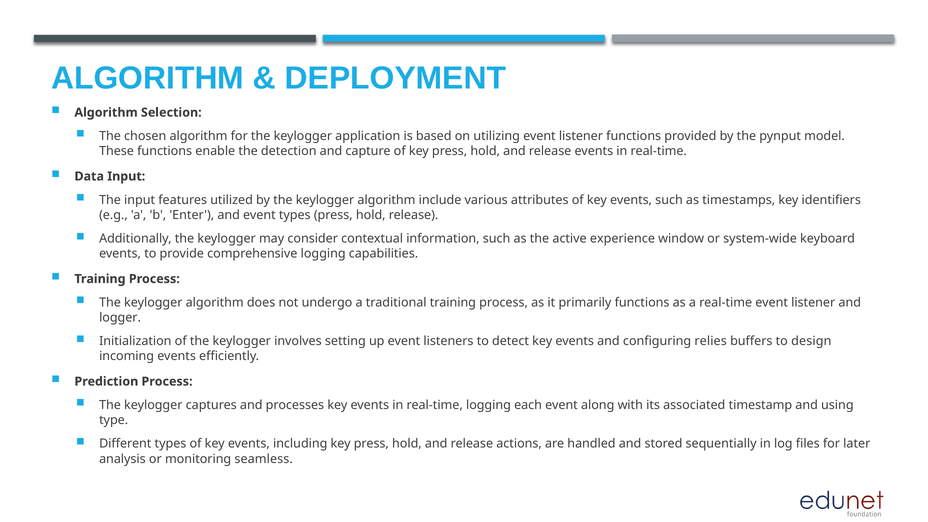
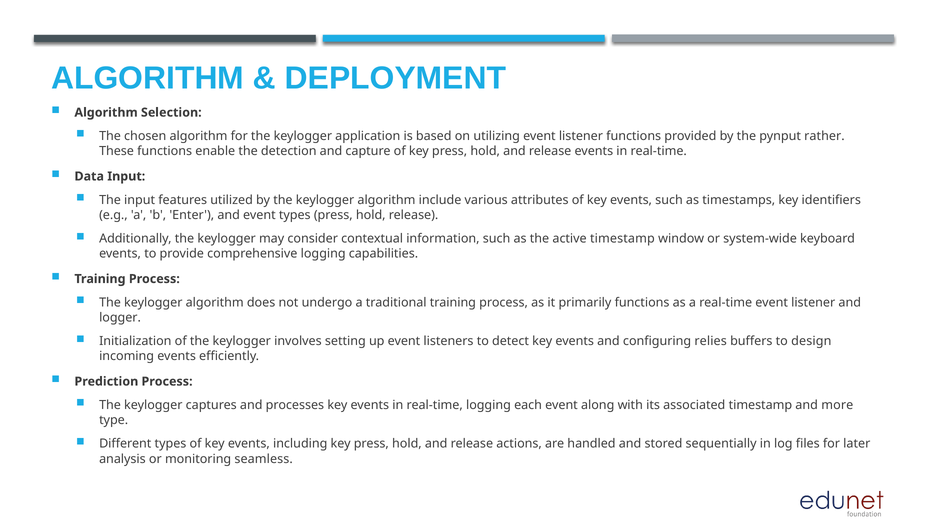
model: model -> rather
active experience: experience -> timestamp
using: using -> more
